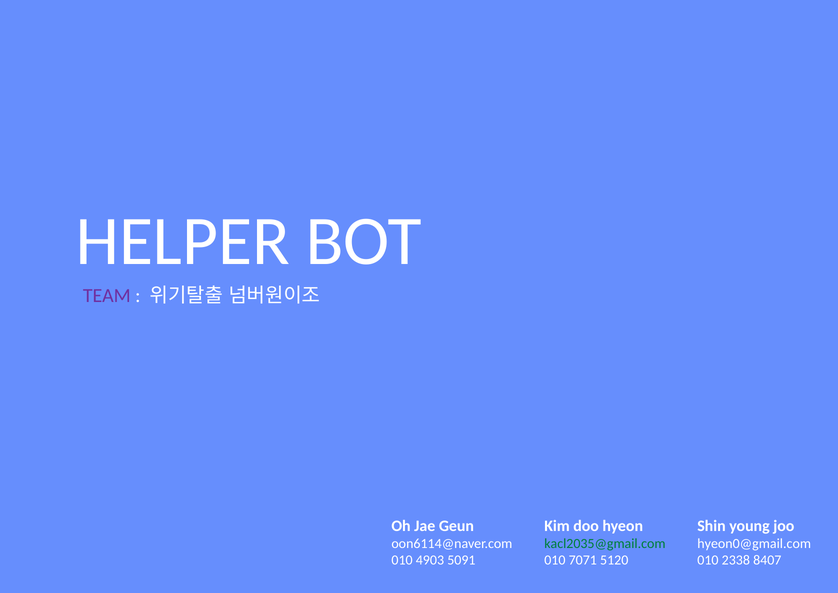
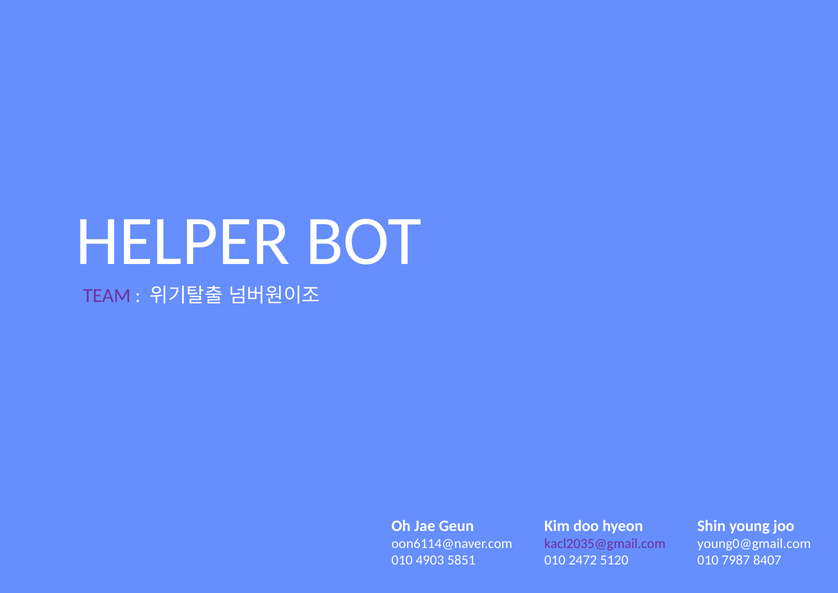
kacl2035@gmail.com colour: green -> purple
hyeon0@gmail.com: hyeon0@gmail.com -> young0@gmail.com
5091: 5091 -> 5851
7071: 7071 -> 2472
2338: 2338 -> 7987
